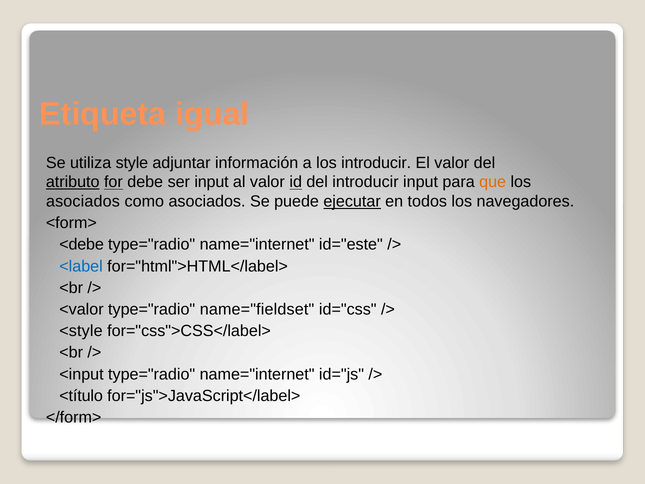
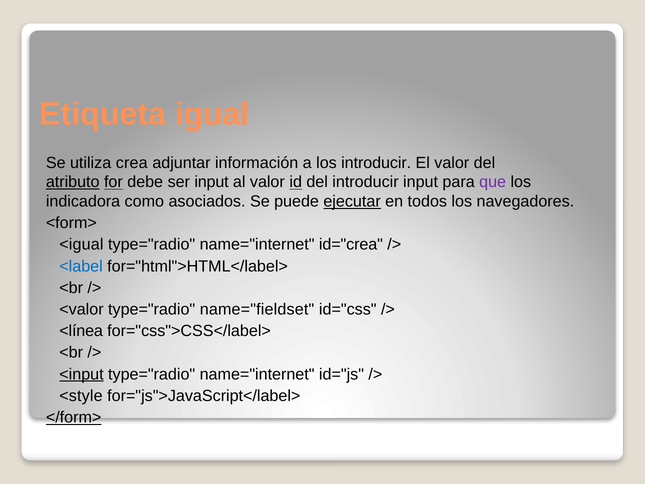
style: style -> crea
que colour: orange -> purple
asociados at (83, 201): asociados -> indicadora
<debe: <debe -> <igual
id="este: id="este -> id="crea
<style: <style -> <línea
<input underline: none -> present
<título: <título -> <style
</form> underline: none -> present
